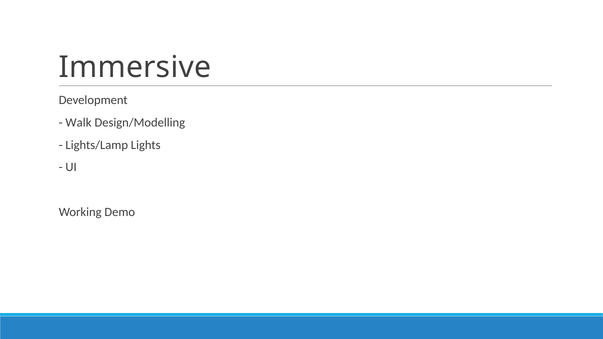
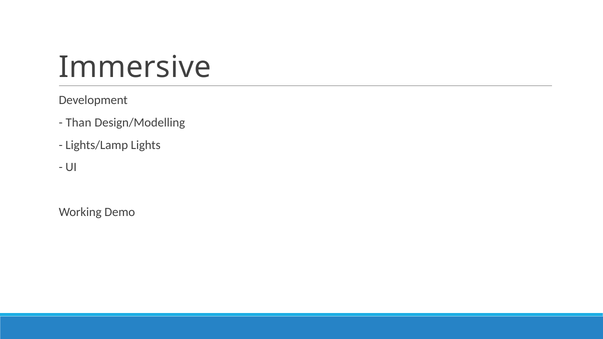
Walk: Walk -> Than
